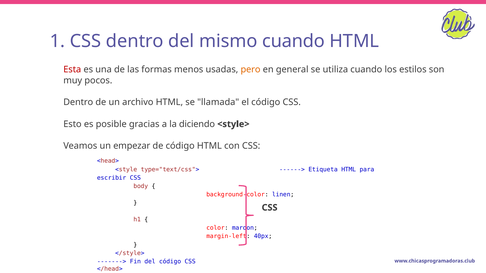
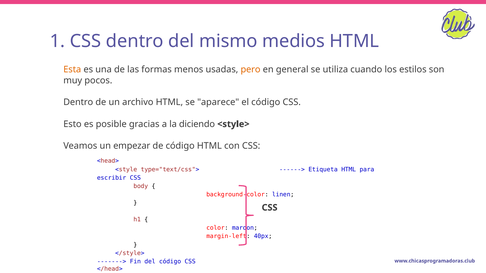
mismo cuando: cuando -> medios
Esta colour: red -> orange
llamada: llamada -> aparece
